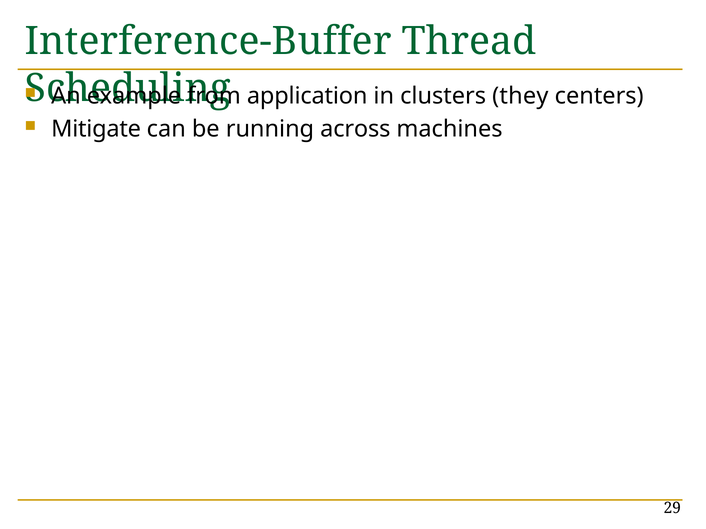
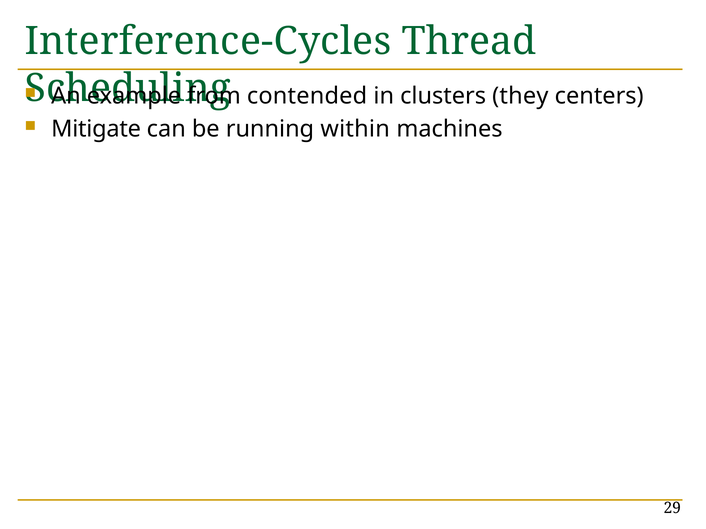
Interference-Buffer: Interference-Buffer -> Interference-Cycles
application: application -> contended
across: across -> within
